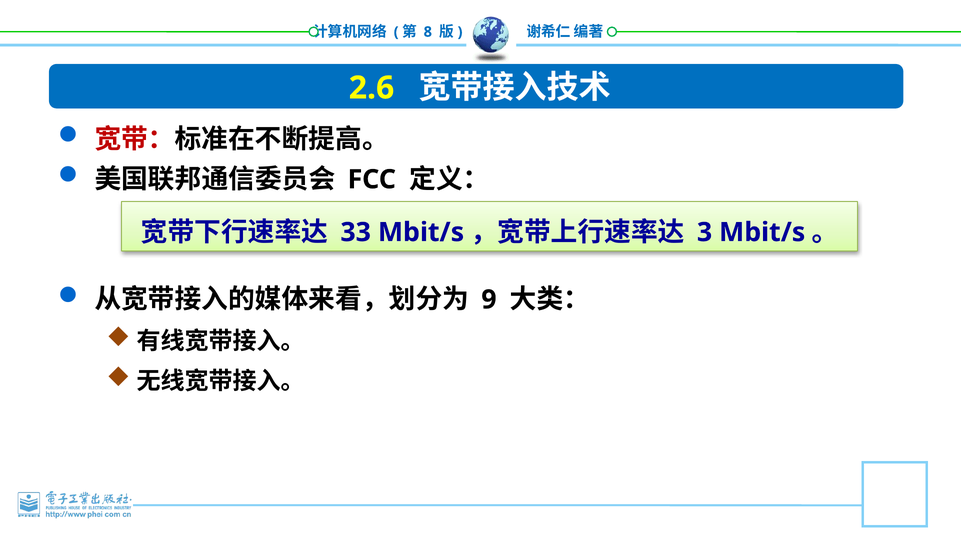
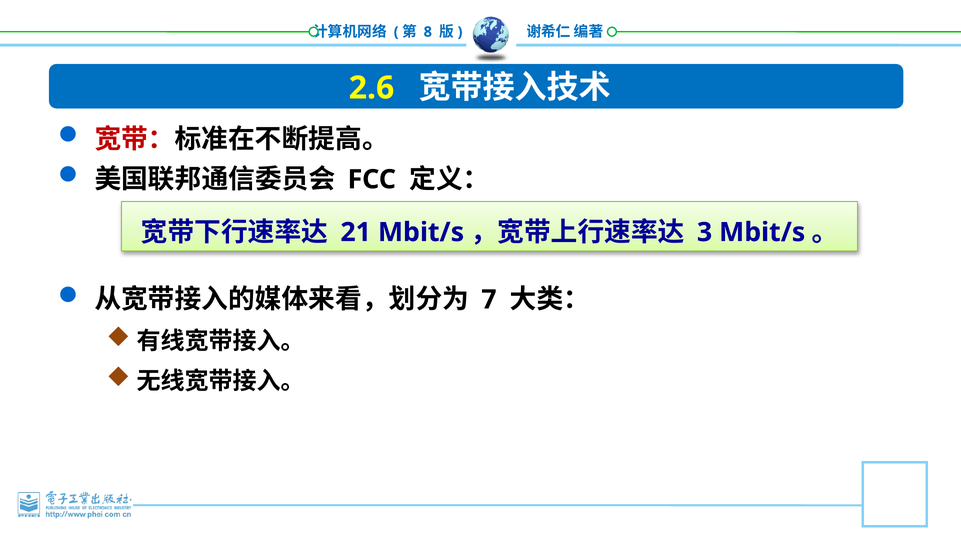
33: 33 -> 21
9: 9 -> 7
